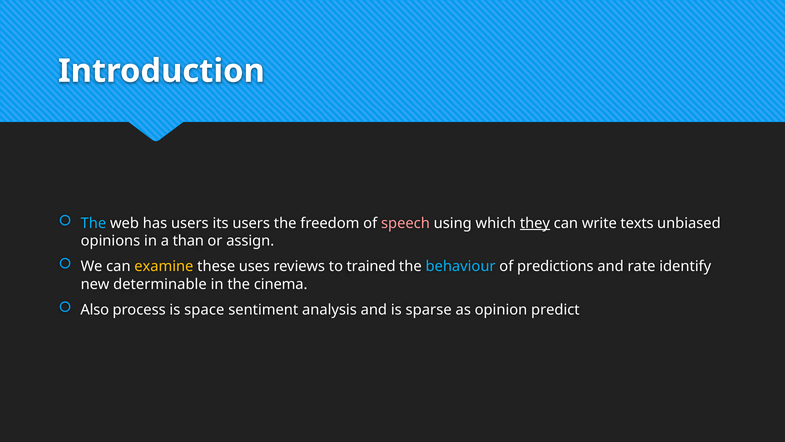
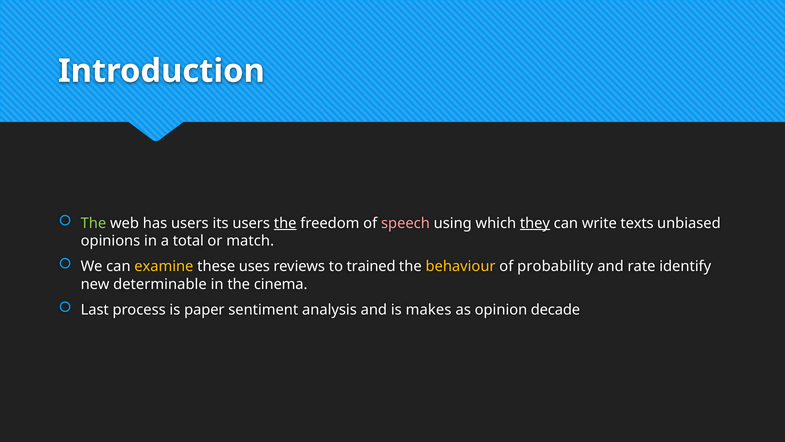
The at (93, 223) colour: light blue -> light green
the at (285, 223) underline: none -> present
than: than -> total
assign: assign -> match
behaviour colour: light blue -> yellow
predictions: predictions -> probability
Also: Also -> Last
space: space -> paper
sparse: sparse -> makes
predict: predict -> decade
